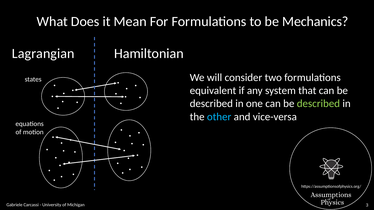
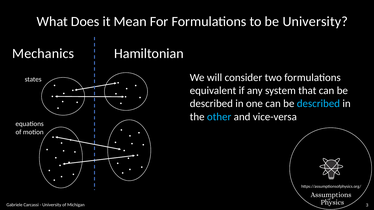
be Mechanics: Mechanics -> University
Lagrangian: Lagrangian -> Mechanics
described at (318, 104) colour: light green -> light blue
